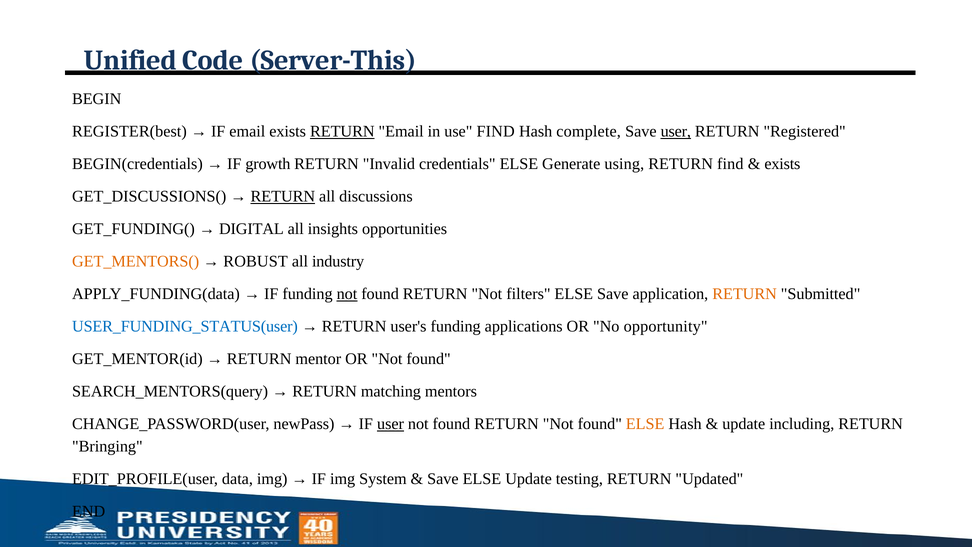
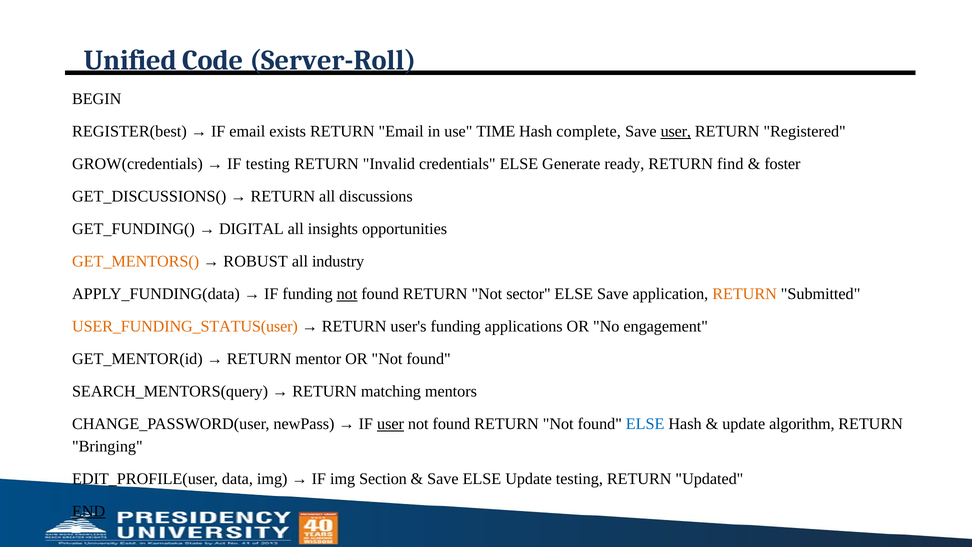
Server-This: Server-This -> Server-Roll
RETURN at (342, 132) underline: present -> none
use FIND: FIND -> TIME
BEGIN(credentials: BEGIN(credentials -> GROW(credentials
IF growth: growth -> testing
using: using -> ready
exists at (782, 164): exists -> foster
RETURN at (283, 196) underline: present -> none
filters: filters -> sector
USER_FUNDING_STATUS(user colour: blue -> orange
opportunity: opportunity -> engagement
ELSE at (645, 424) colour: orange -> blue
including: including -> algorithm
System: System -> Section
END underline: none -> present
